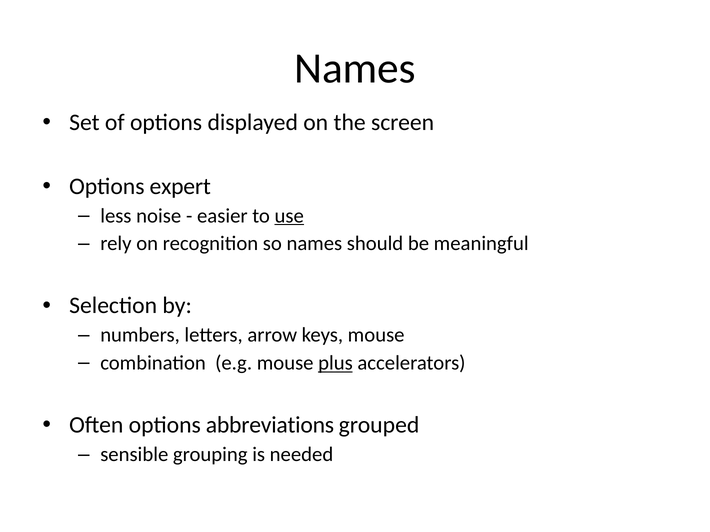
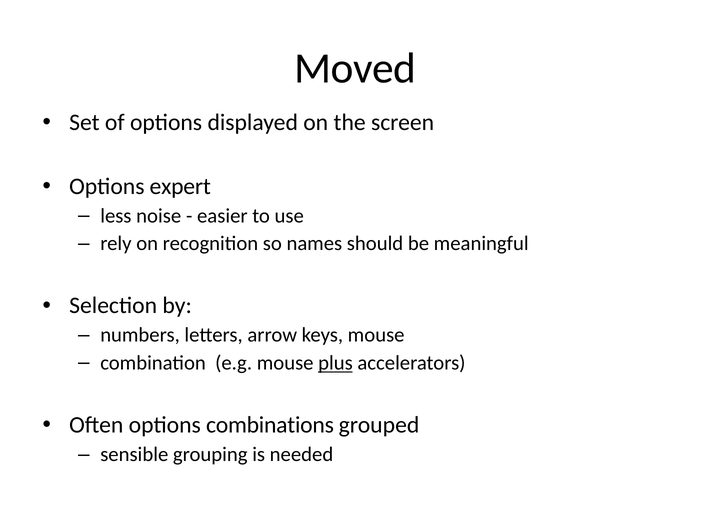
Names at (355, 69): Names -> Moved
use underline: present -> none
abbreviations: abbreviations -> combinations
